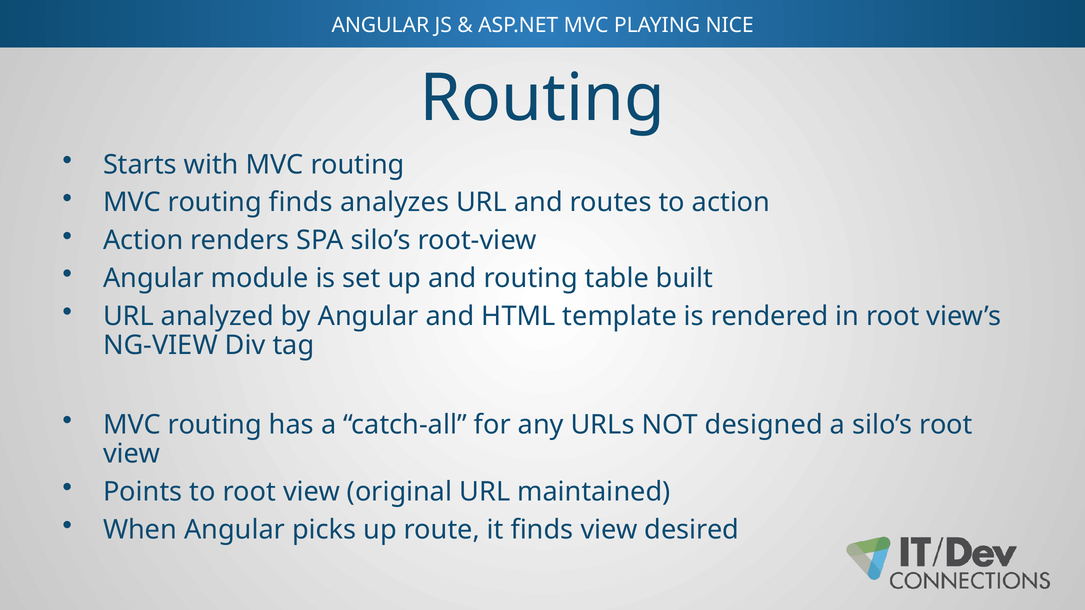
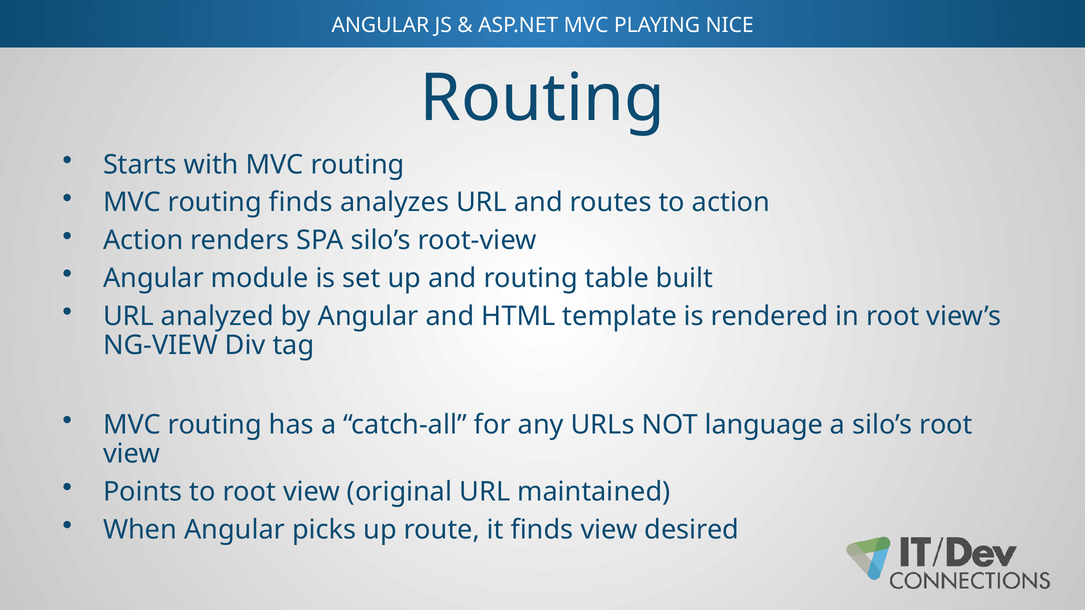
designed: designed -> language
